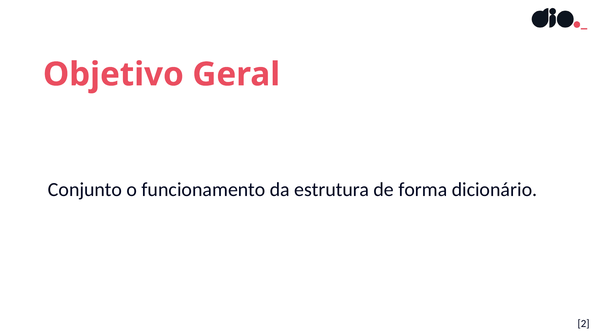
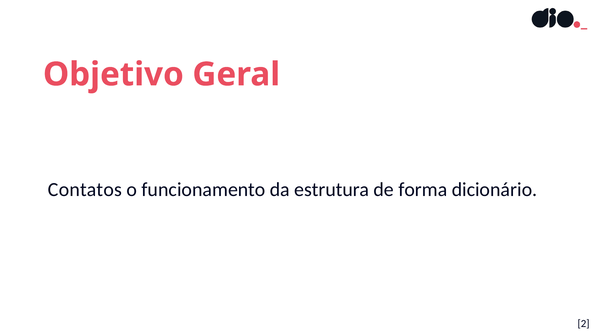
Conjunto: Conjunto -> Contatos
